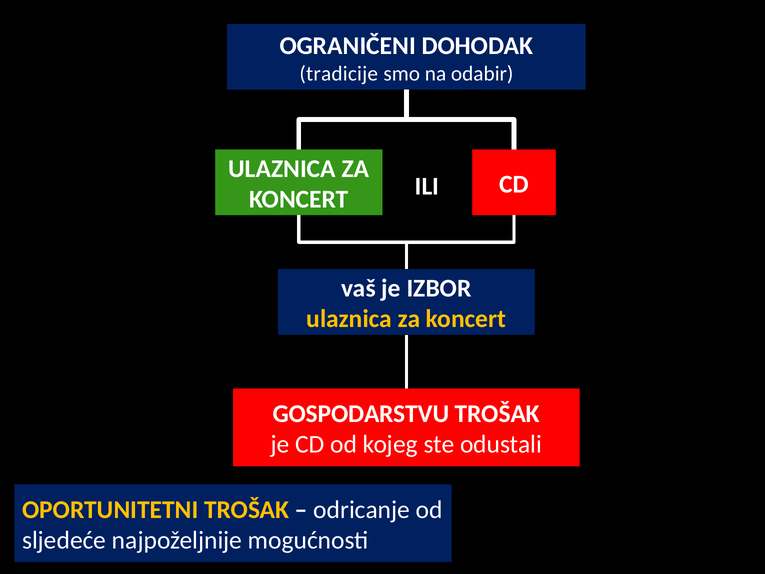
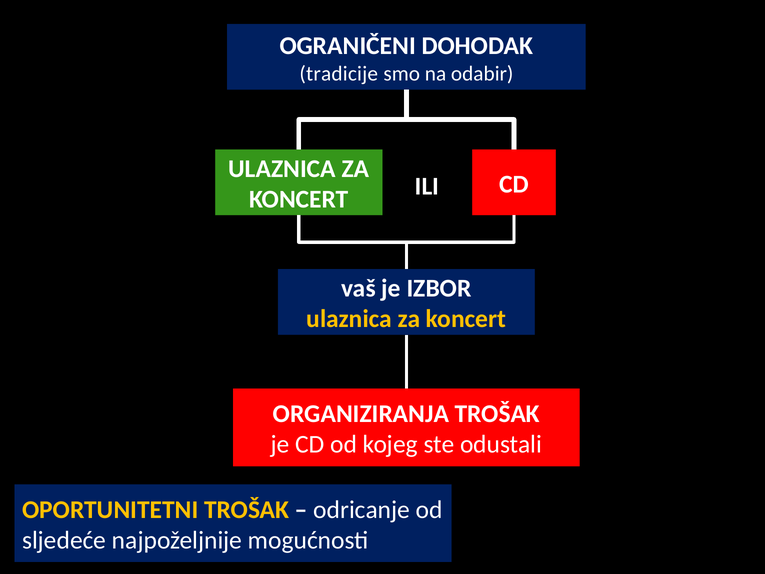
GOSPODARSTVU: GOSPODARSTVU -> ORGANIZIRANJA
